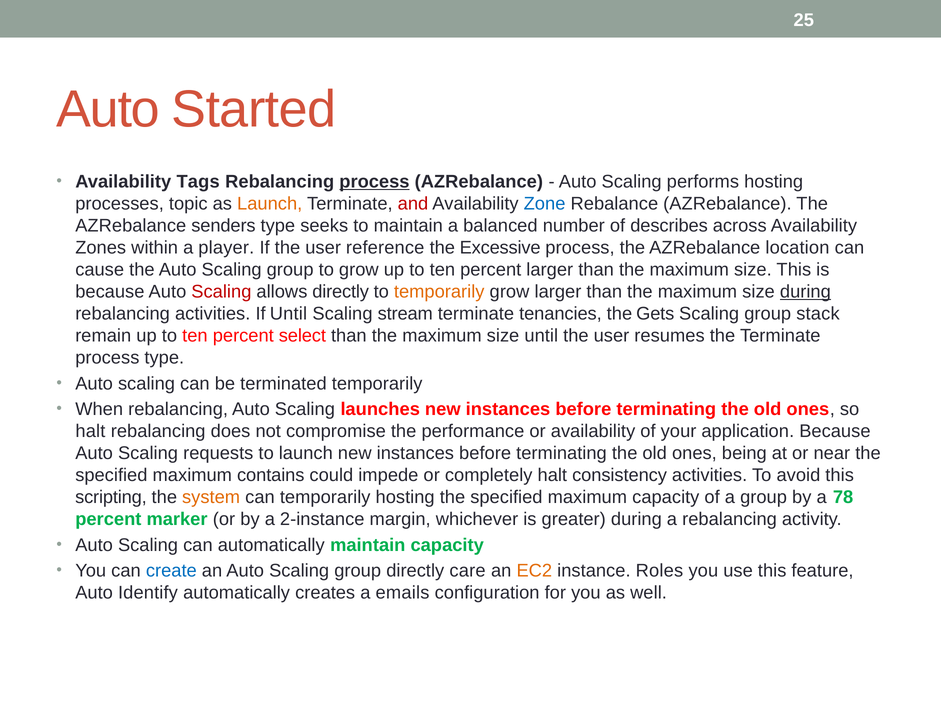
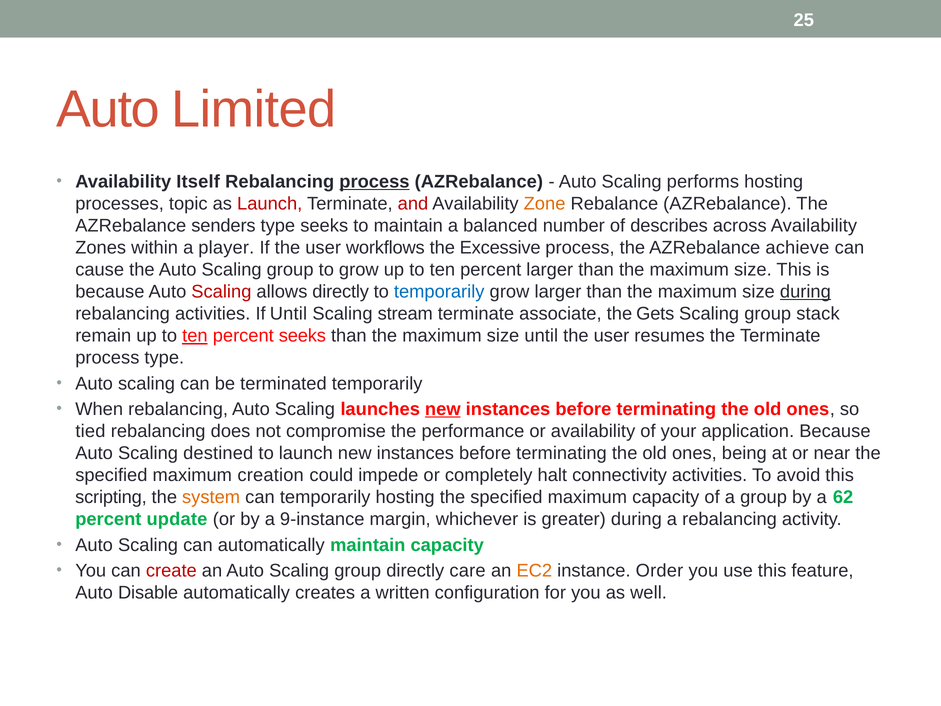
Started: Started -> Limited
Tags: Tags -> Itself
Launch at (270, 204) colour: orange -> red
Zone colour: blue -> orange
reference: reference -> workflows
location: location -> achieve
temporarily at (439, 292) colour: orange -> blue
tenancies: tenancies -> associate
ten at (195, 336) underline: none -> present
percent select: select -> seeks
new at (443, 409) underline: none -> present
halt at (90, 431): halt -> tied
requests: requests -> destined
contains: contains -> creation
consistency: consistency -> connectivity
78: 78 -> 62
marker: marker -> update
2-instance: 2-instance -> 9-instance
create colour: blue -> red
Roles: Roles -> Order
Identify: Identify -> Disable
emails: emails -> written
